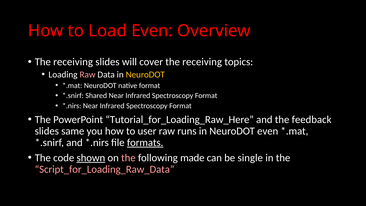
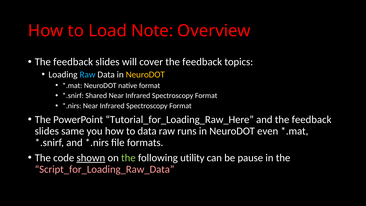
Load Even: Even -> Note
receiving at (73, 62): receiving -> feedback
cover the receiving: receiving -> feedback
Raw at (88, 74) colour: pink -> light blue
to user: user -> data
formats underline: present -> none
the at (128, 158) colour: pink -> light green
made: made -> utility
single: single -> pause
